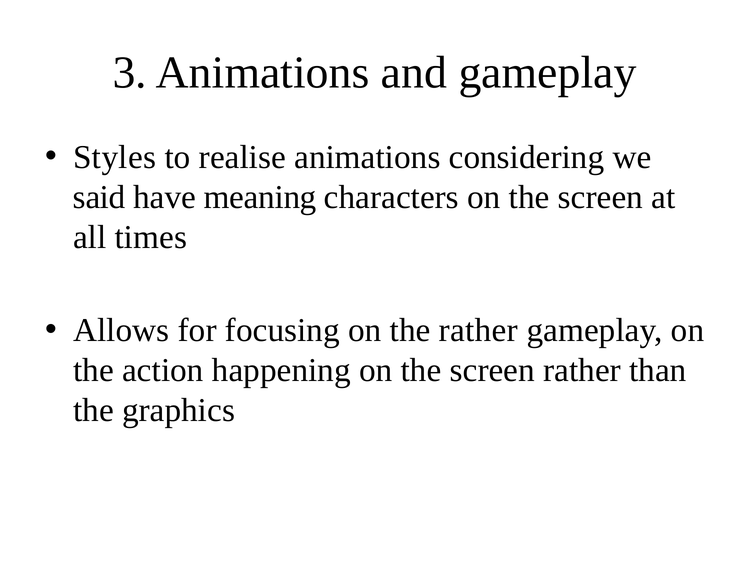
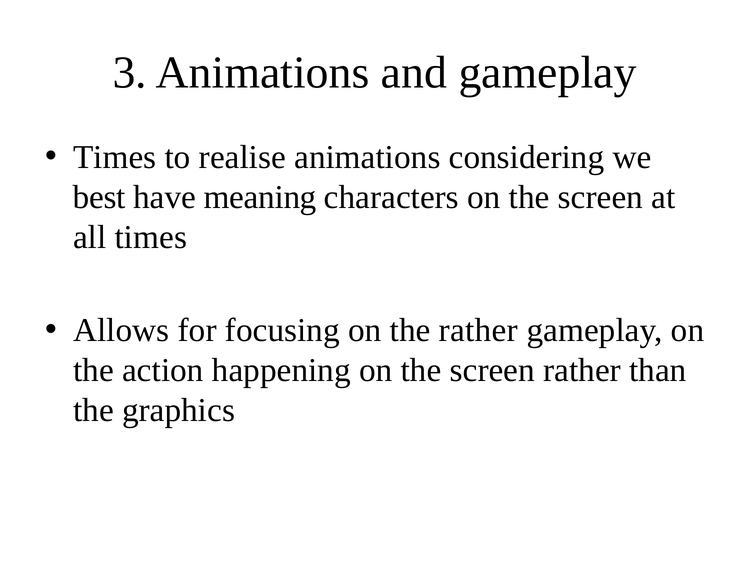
Styles at (115, 157): Styles -> Times
said: said -> best
